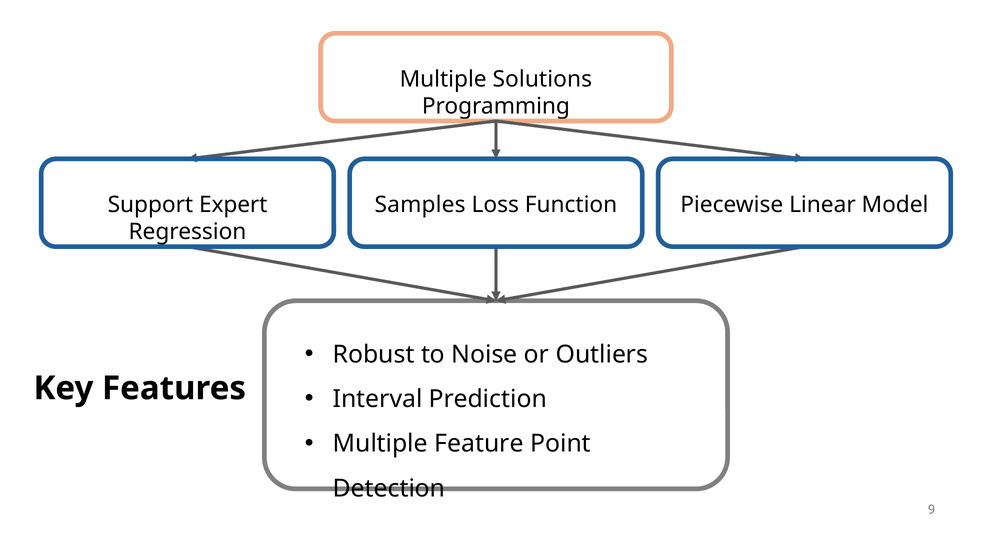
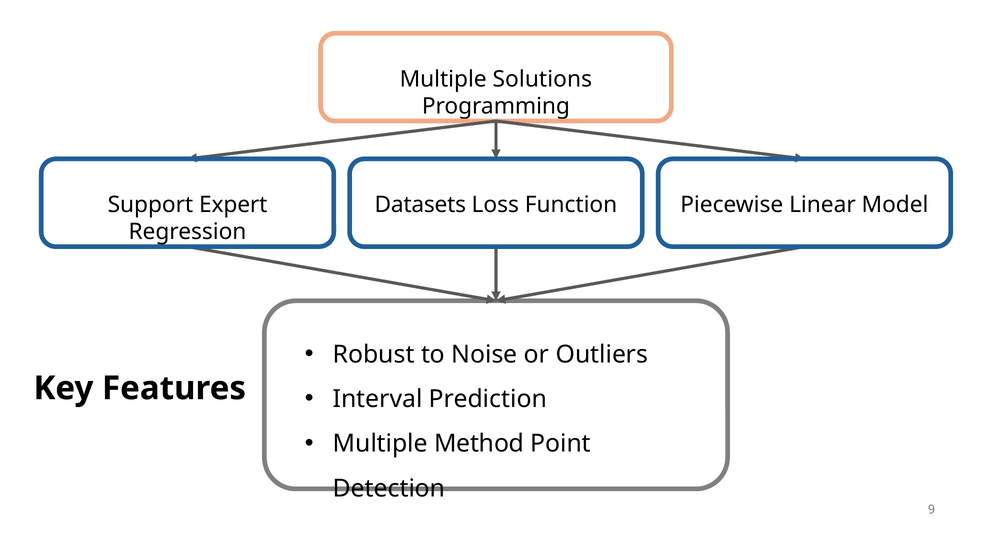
Samples: Samples -> Datasets
Feature: Feature -> Method
